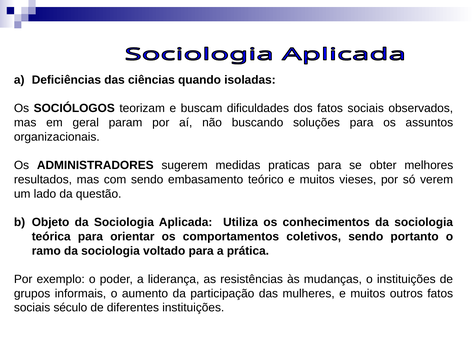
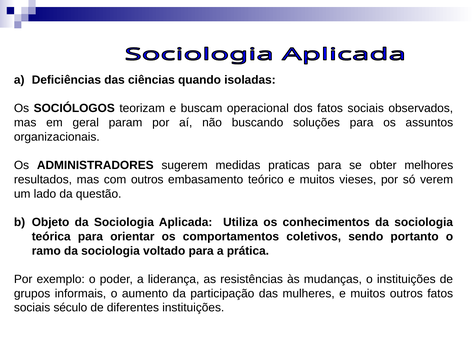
dificuldades: dificuldades -> operacional
com sendo: sendo -> outros
